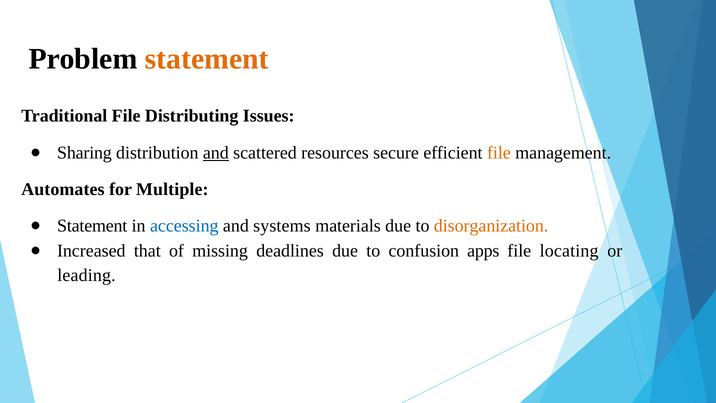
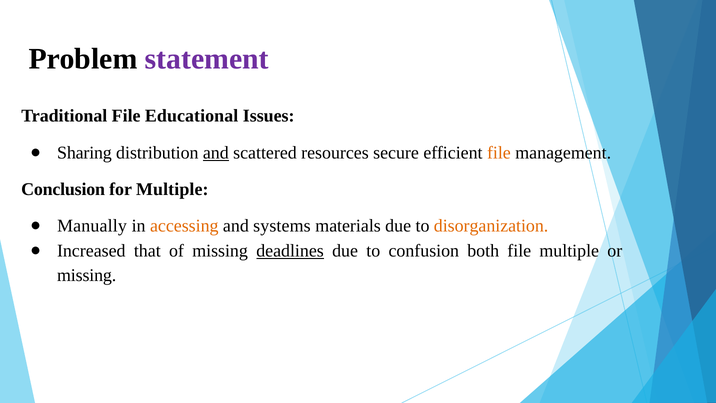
statement at (207, 59) colour: orange -> purple
Distributing: Distributing -> Educational
Automates: Automates -> Conclusion
Statement at (92, 226): Statement -> Manually
accessing colour: blue -> orange
deadlines underline: none -> present
apps: apps -> both
file locating: locating -> multiple
leading at (87, 275): leading -> missing
